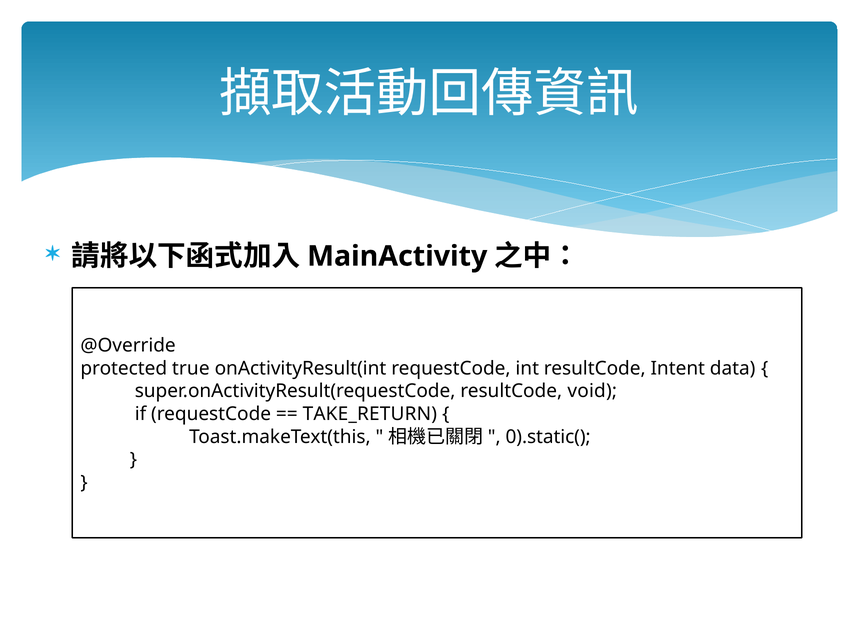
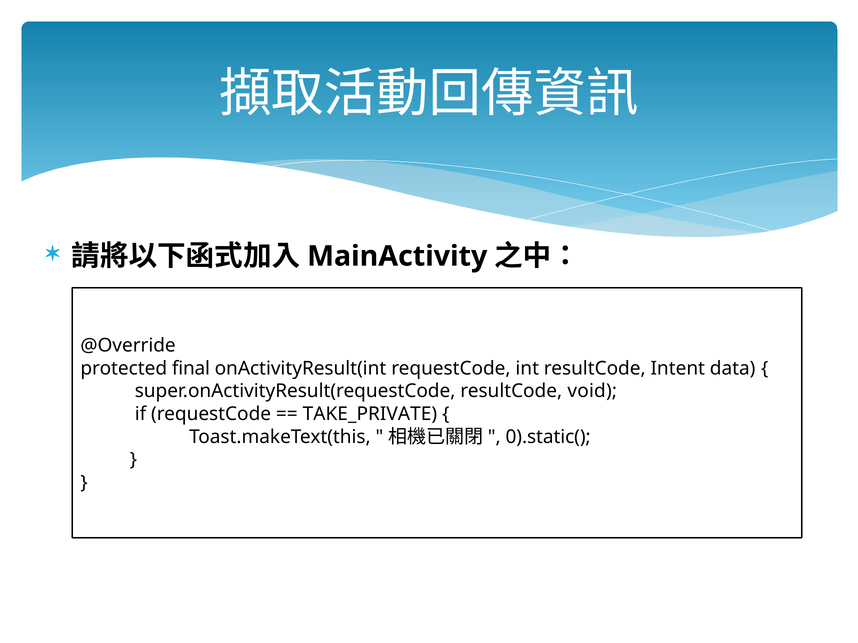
true: true -> final
TAKE_RETURN: TAKE_RETURN -> TAKE_PRIVATE
